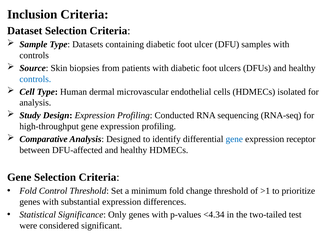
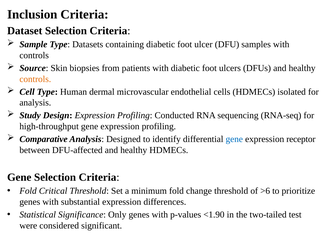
controls at (35, 79) colour: blue -> orange
Control: Control -> Critical
>1: >1 -> >6
<4.34: <4.34 -> <1.90
